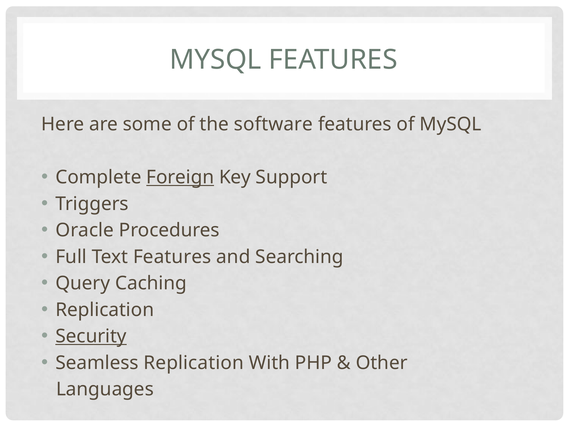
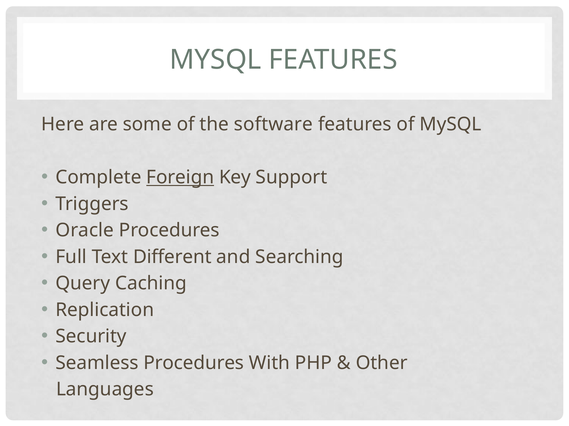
Text Features: Features -> Different
Security underline: present -> none
Seamless Replication: Replication -> Procedures
